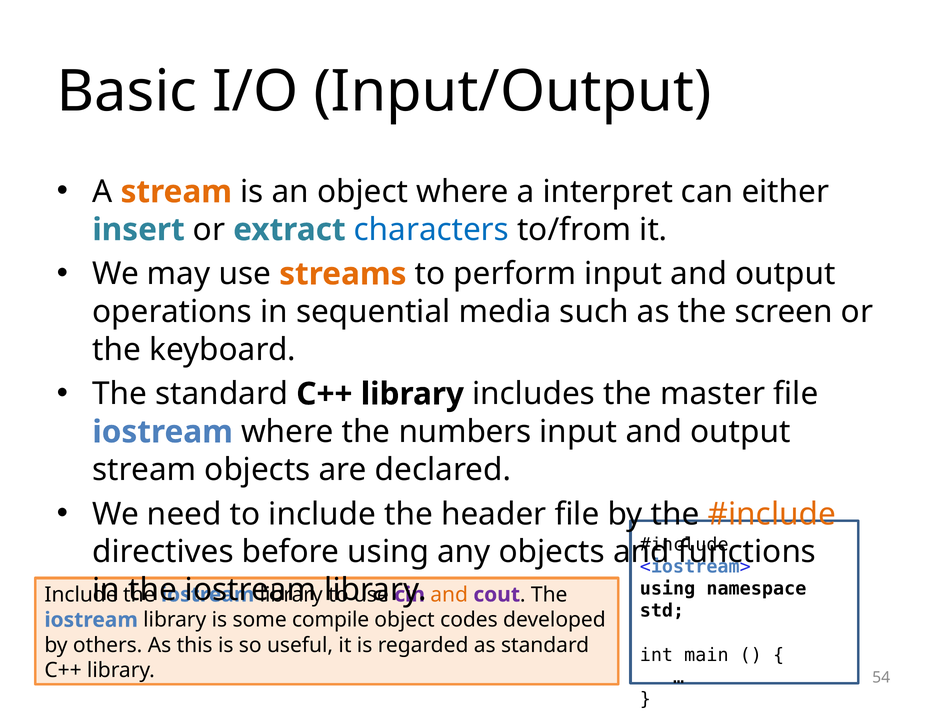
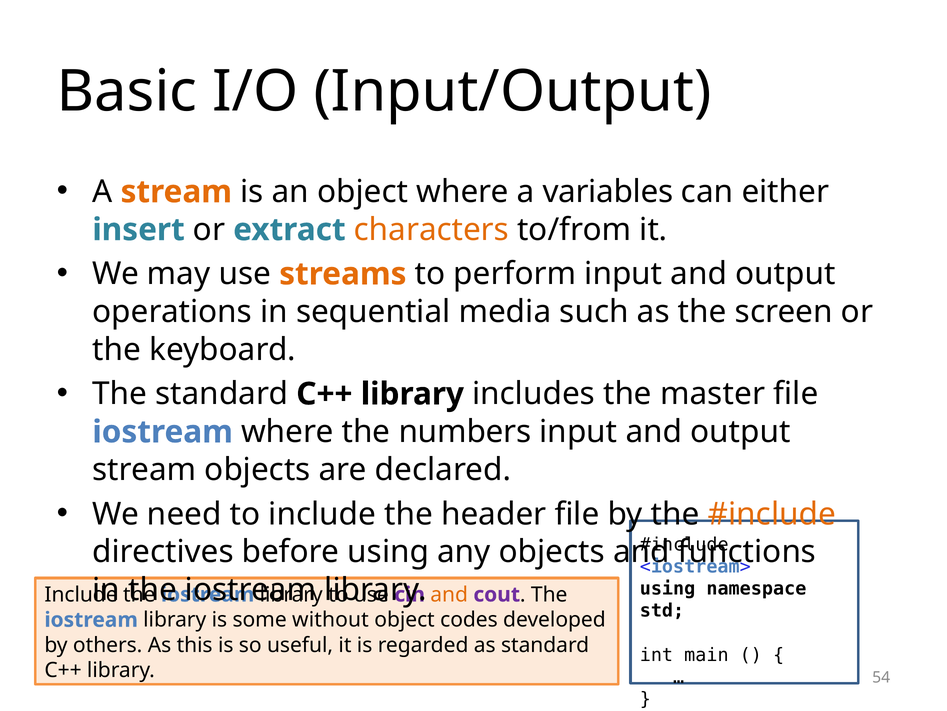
interpret: interpret -> variables
characters colour: blue -> orange
compile: compile -> without
